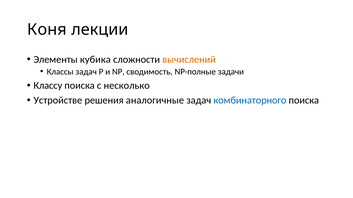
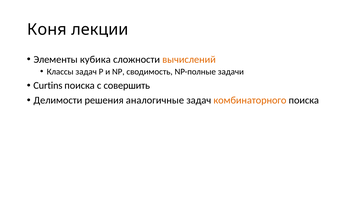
Классу: Классу -> Curtins
несколько: несколько -> совершить
Устройстве: Устройстве -> Делимости
комбинаторного colour: blue -> orange
